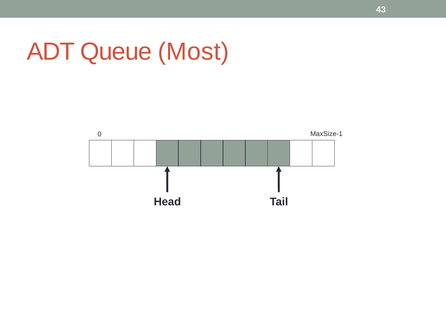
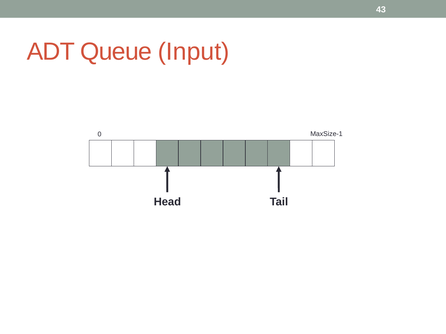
Most: Most -> Input
